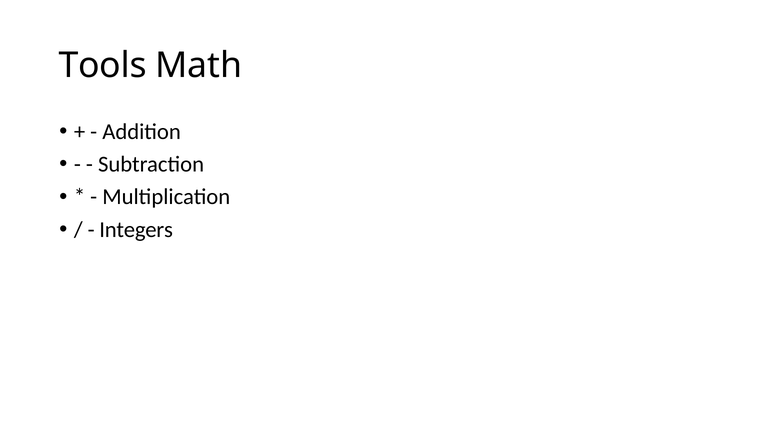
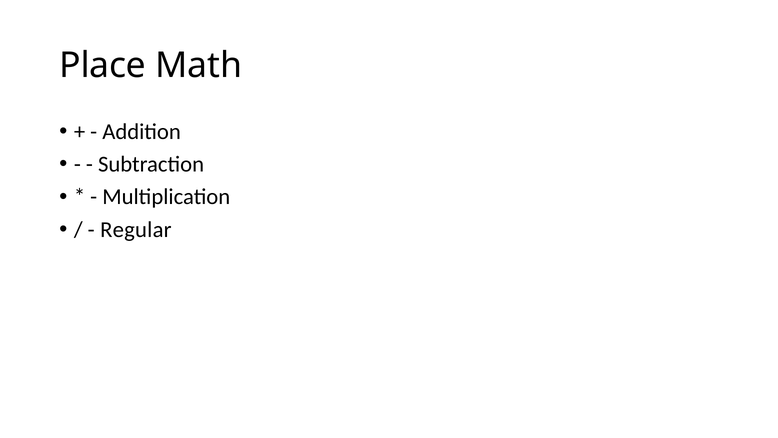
Tools: Tools -> Place
Integers: Integers -> Regular
